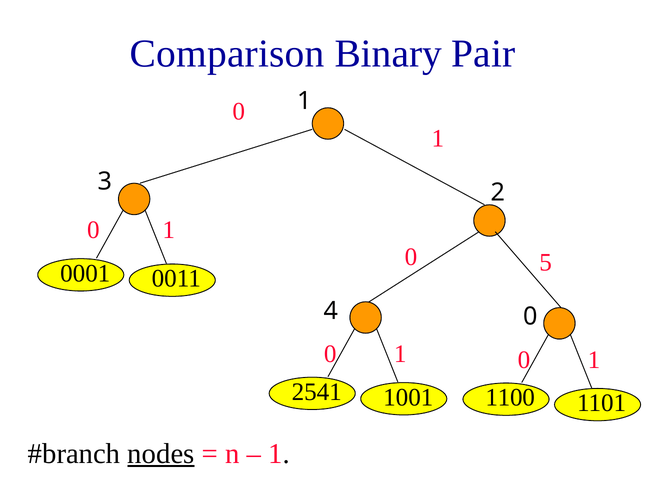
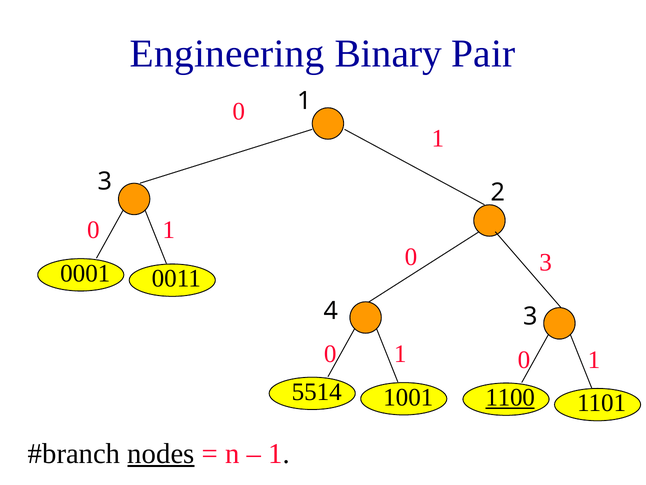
Comparison: Comparison -> Engineering
0 5: 5 -> 3
4 0: 0 -> 3
2541: 2541 -> 5514
1100 underline: none -> present
